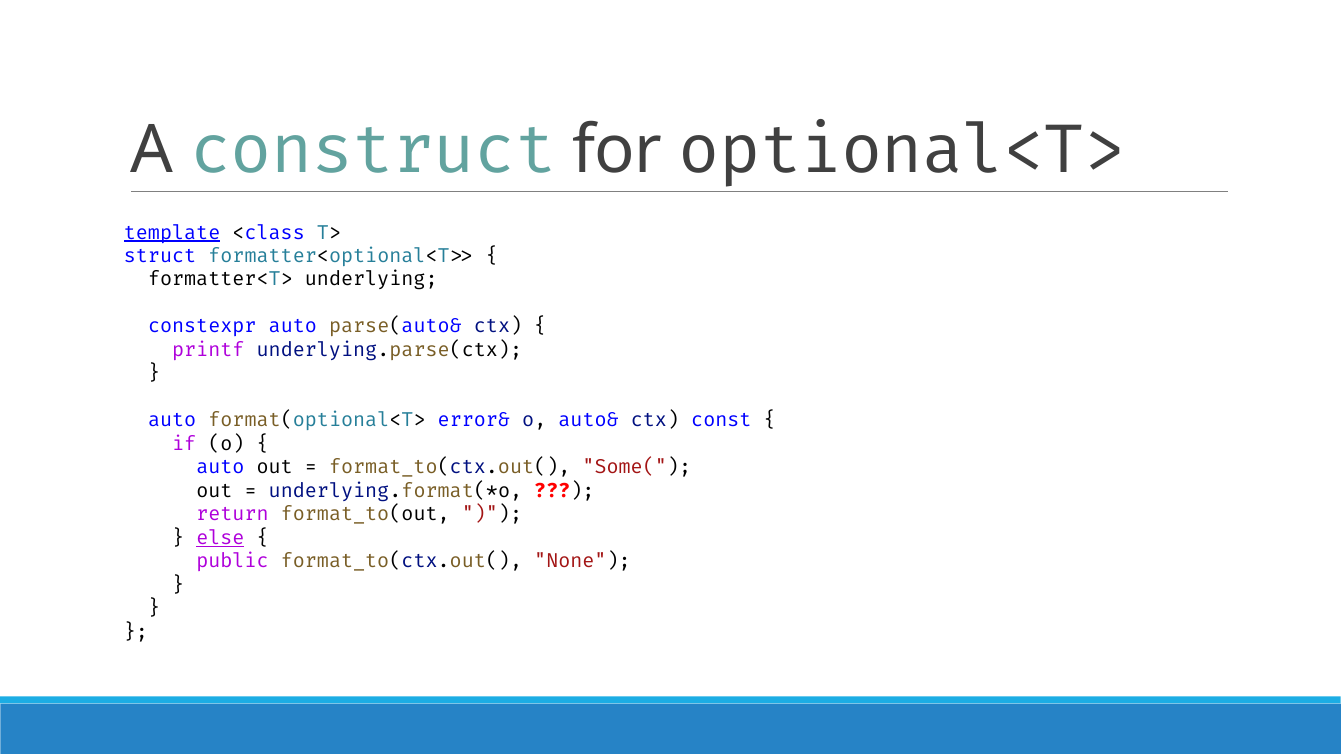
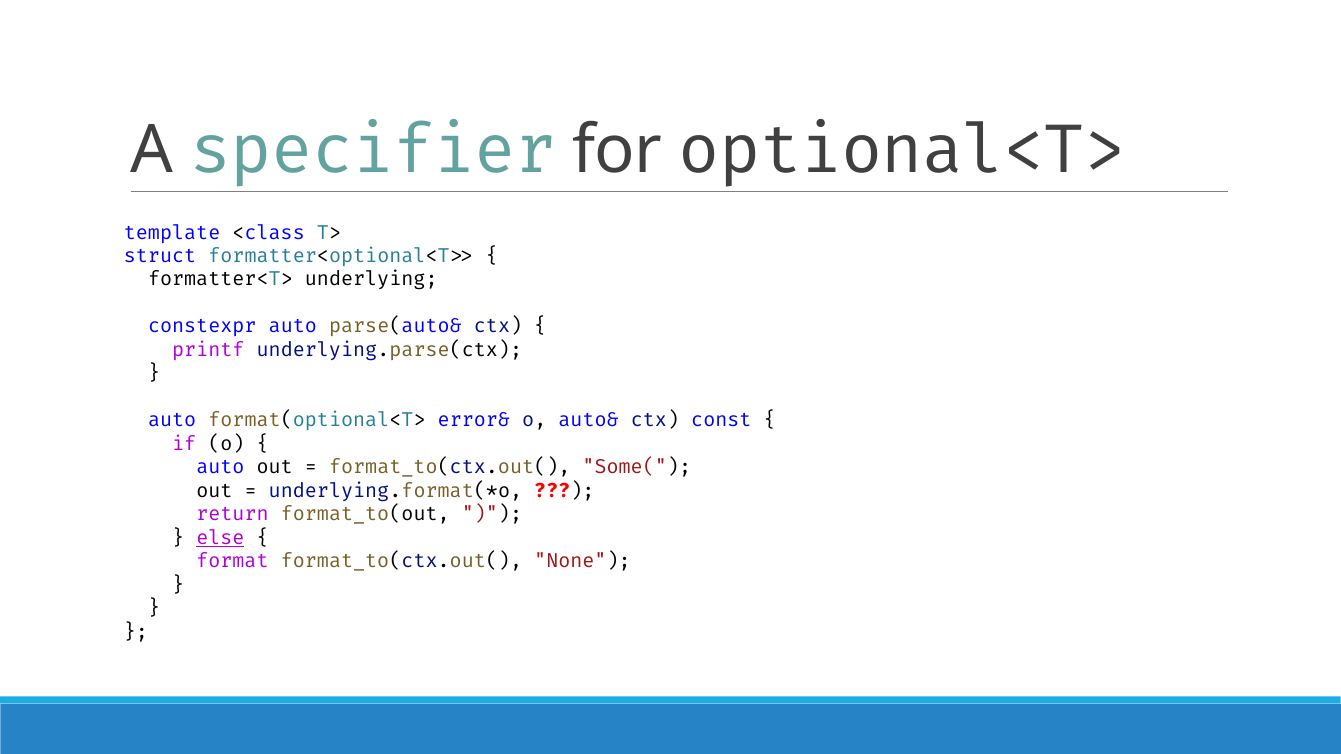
construct: construct -> specifier
template underline: present -> none
public: public -> format
